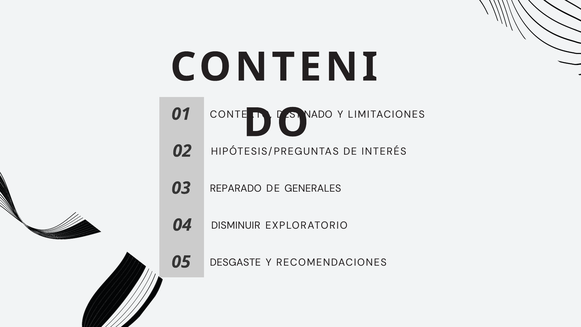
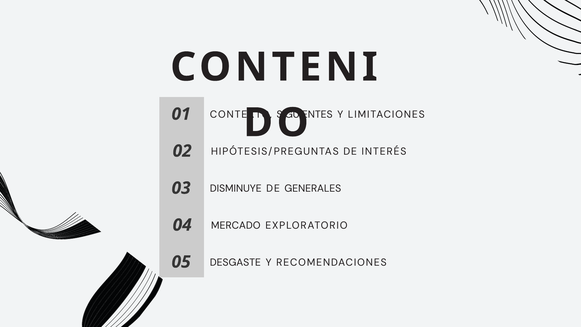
DESTINADO: DESTINADO -> SIGUIENTES
REPARADO: REPARADO -> DISMINUYE
DISMINUIR: DISMINUIR -> MERCADO
